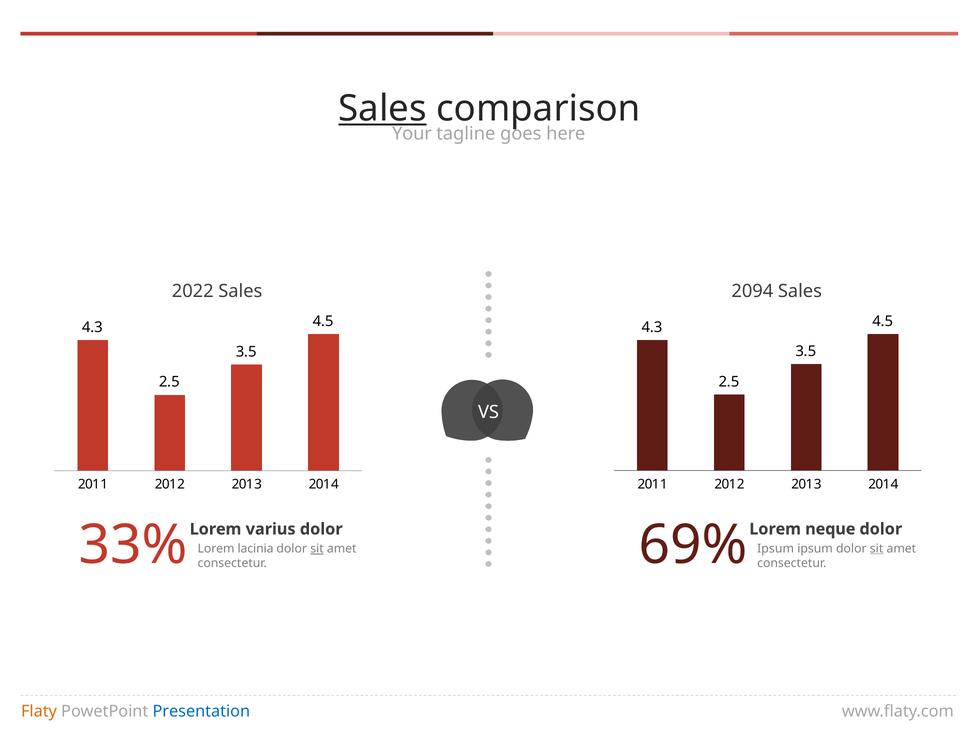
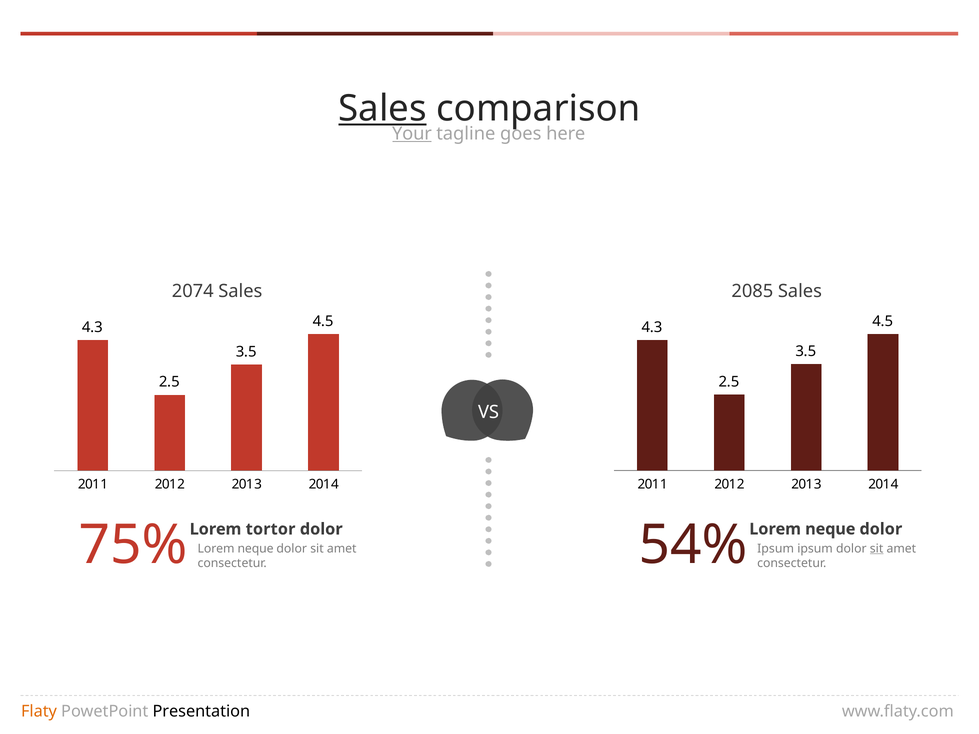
Your underline: none -> present
2094: 2094 -> 2085
2022: 2022 -> 2074
69%: 69% -> 54%
33%: 33% -> 75%
varius: varius -> tortor
lacinia at (256, 549): lacinia -> neque
sit at (317, 549) underline: present -> none
Presentation colour: blue -> black
